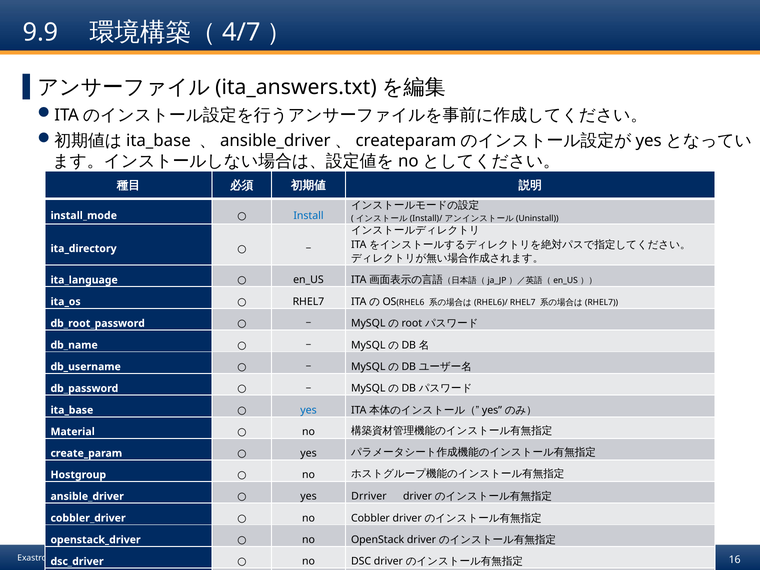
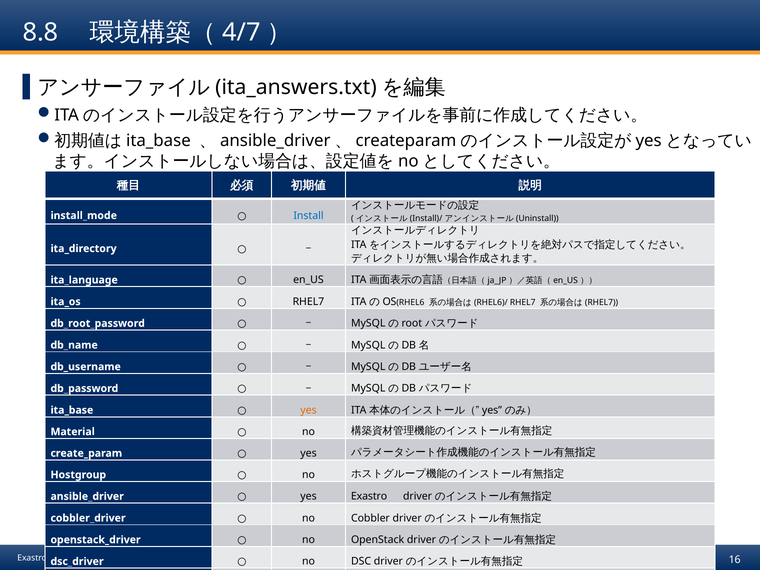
9.9: 9.9 -> 8.8
yes at (309, 410) colour: blue -> orange
yes Drriver: Drriver -> Exastro
